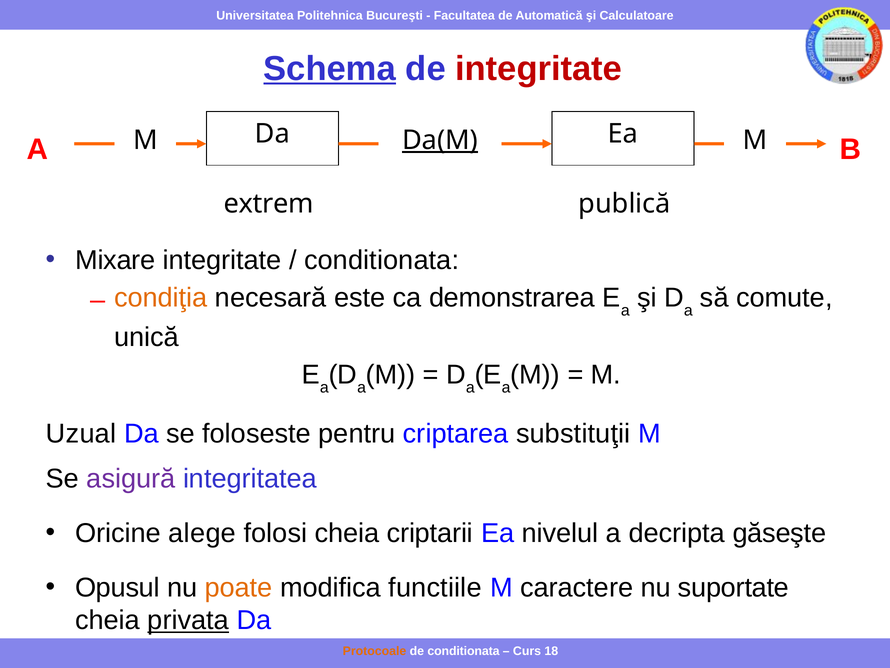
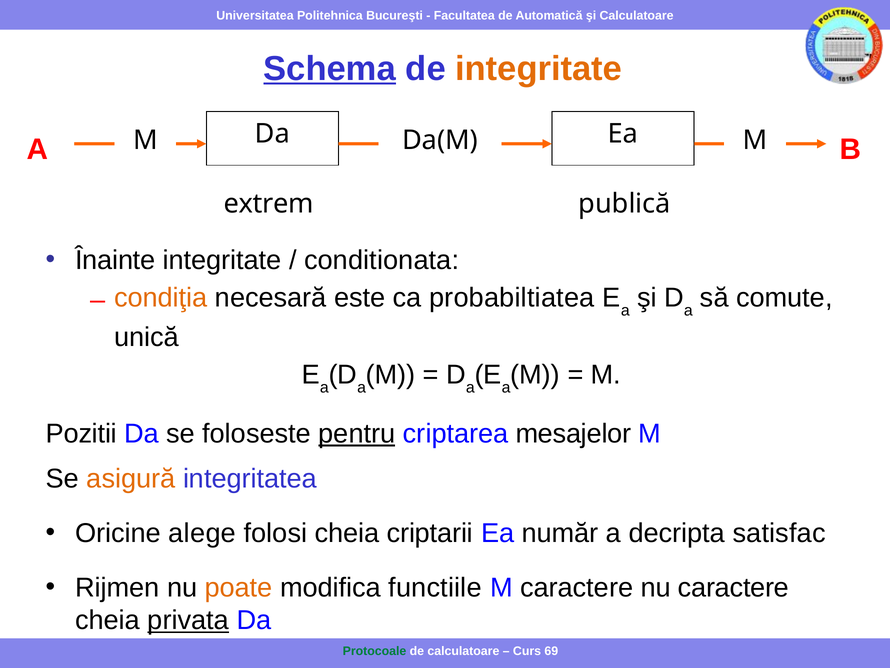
integritate at (539, 69) colour: red -> orange
Da(M underline: present -> none
Mixare: Mixare -> Înainte
demonstrarea: demonstrarea -> probabiltiatea
Uzual: Uzual -> Pozitii
pentru underline: none -> present
substituţii: substituţii -> mesajelor
asigură colour: purple -> orange
nivelul: nivelul -> număr
găseşte: găseşte -> satisfac
Opusul: Opusul -> Rijmen
nu suportate: suportate -> caractere
Protocoale colour: orange -> green
de conditionata: conditionata -> calculatoare
18: 18 -> 69
